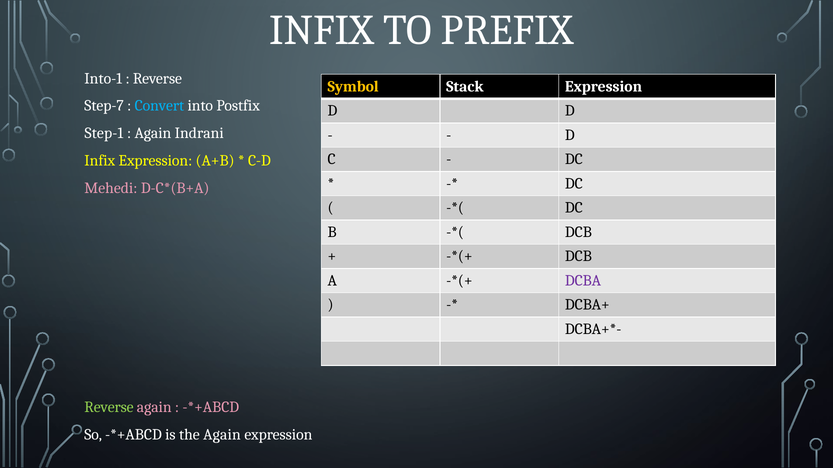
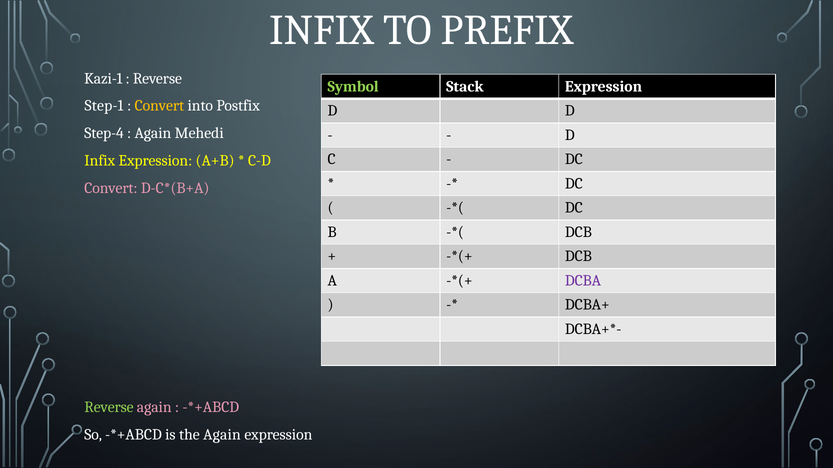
Into-1: Into-1 -> Kazi-1
Symbol colour: yellow -> light green
Step-7: Step-7 -> Step-1
Convert at (159, 106) colour: light blue -> yellow
Step-1: Step-1 -> Step-4
Indrani: Indrani -> Mehedi
Mehedi at (111, 188): Mehedi -> Convert
